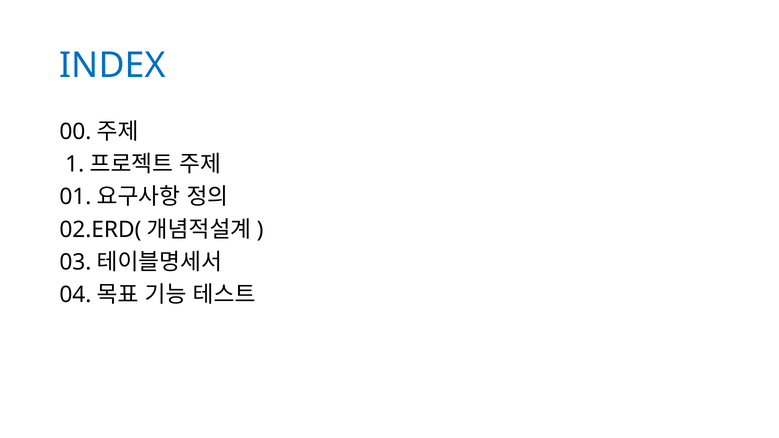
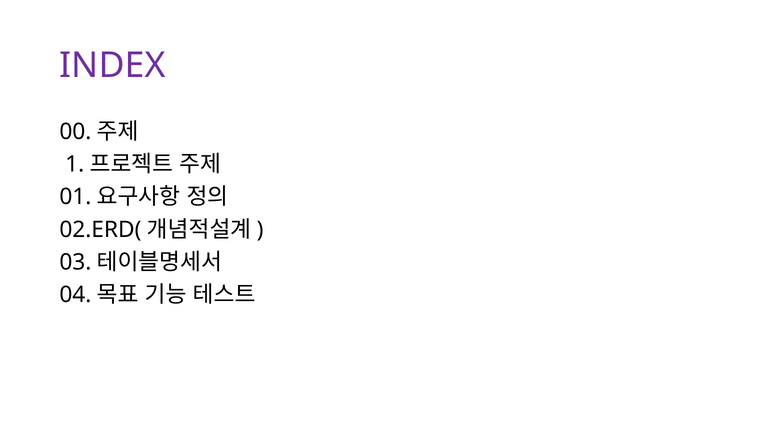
INDEX colour: blue -> purple
